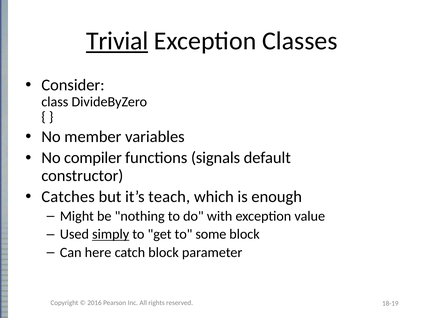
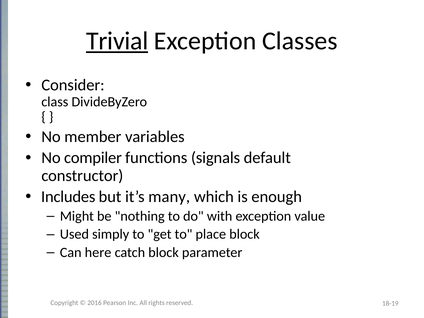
Catches: Catches -> Includes
teach: teach -> many
simply underline: present -> none
some: some -> place
